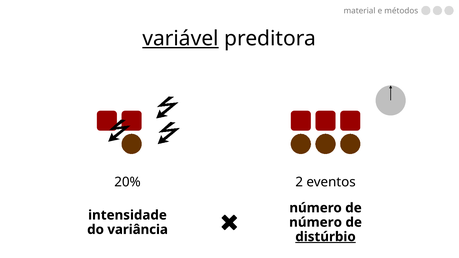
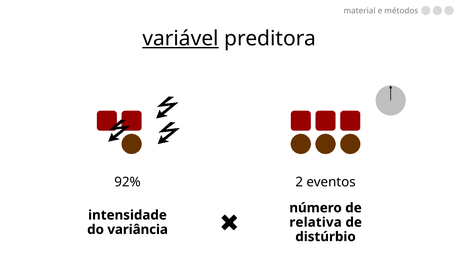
20%: 20% -> 92%
número at (316, 222): número -> relativa
distúrbio underline: present -> none
